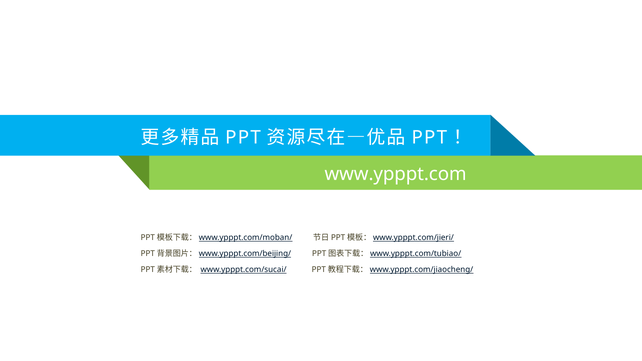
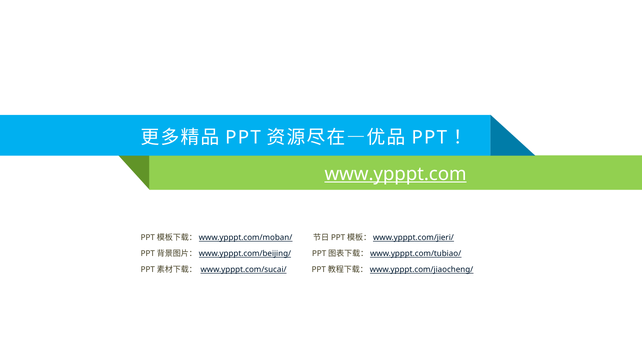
www.ypppt.com underline: none -> present
